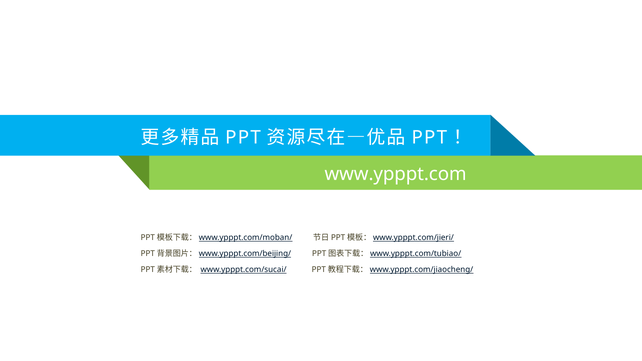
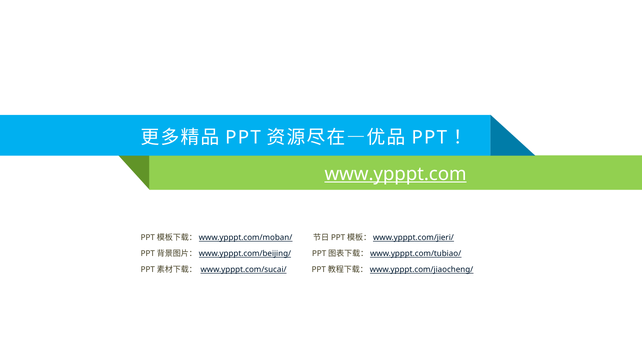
www.ypppt.com underline: none -> present
